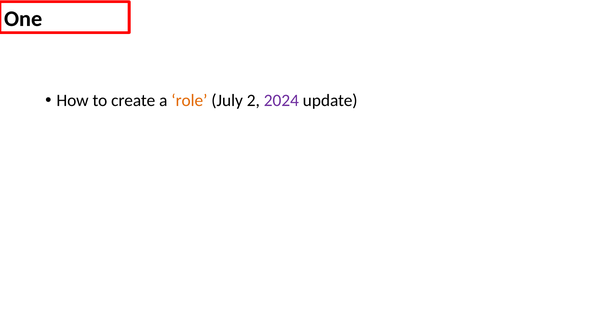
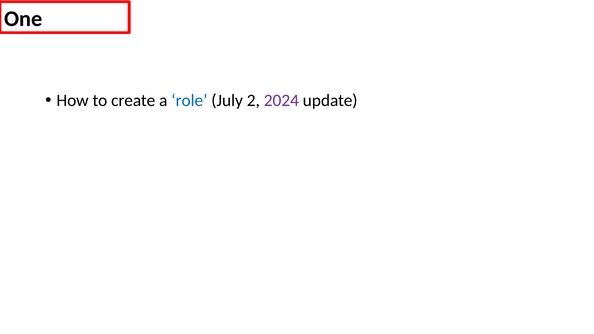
role colour: orange -> blue
